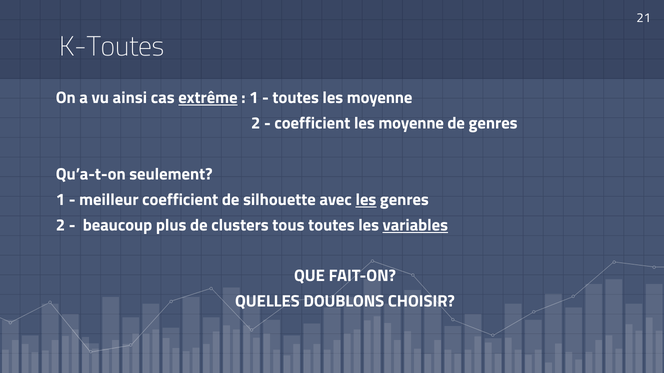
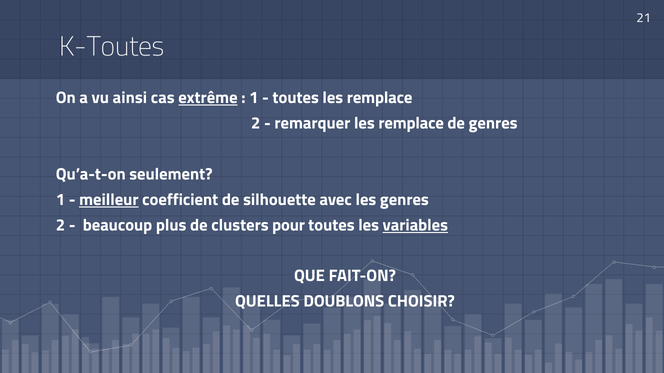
toutes les moyenne: moyenne -> remplace
coefficient at (312, 124): coefficient -> remarquer
moyenne at (411, 124): moyenne -> remplace
meilleur underline: none -> present
les at (366, 200) underline: present -> none
tous: tous -> pour
